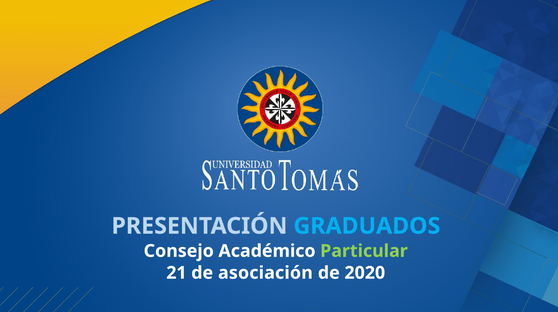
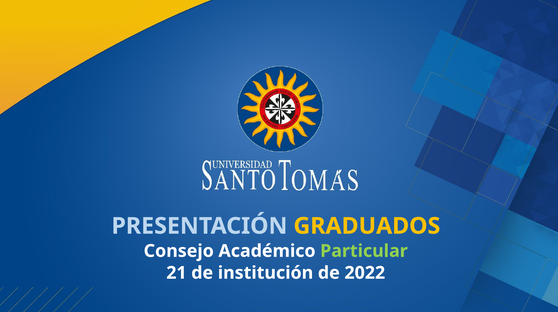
GRADUADOS colour: light blue -> yellow
asociación: asociación -> institución
2020: 2020 -> 2022
